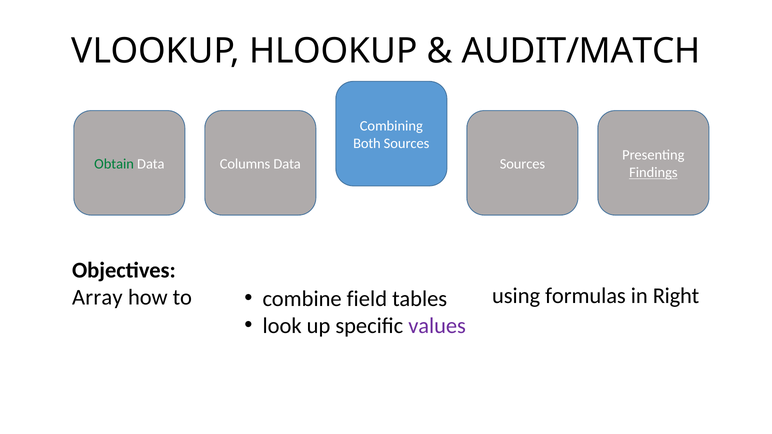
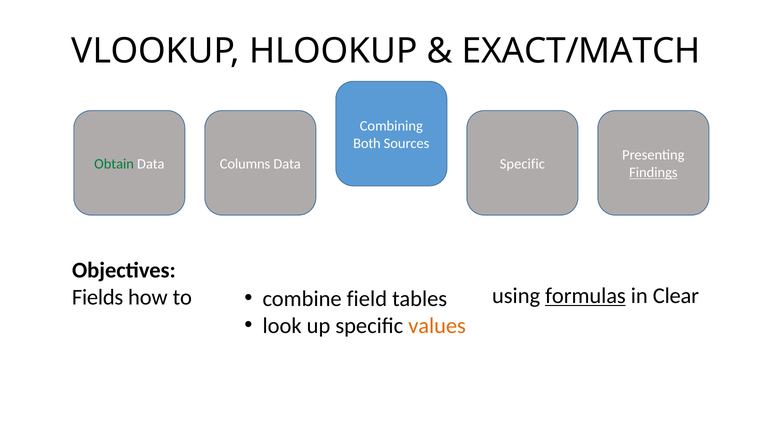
AUDIT/MATCH: AUDIT/MATCH -> EXACT/MATCH
Sources at (522, 164): Sources -> Specific
formulas underline: none -> present
Right: Right -> Clear
Array: Array -> Fields
values colour: purple -> orange
